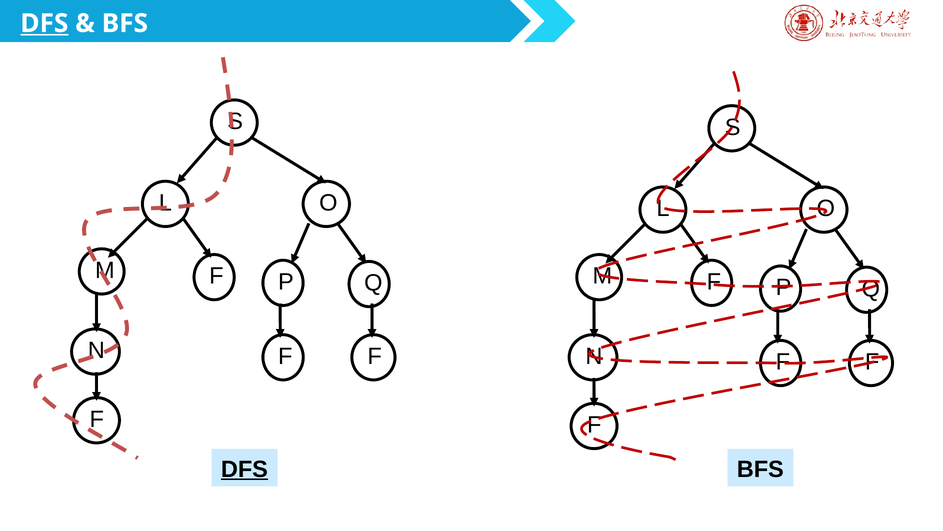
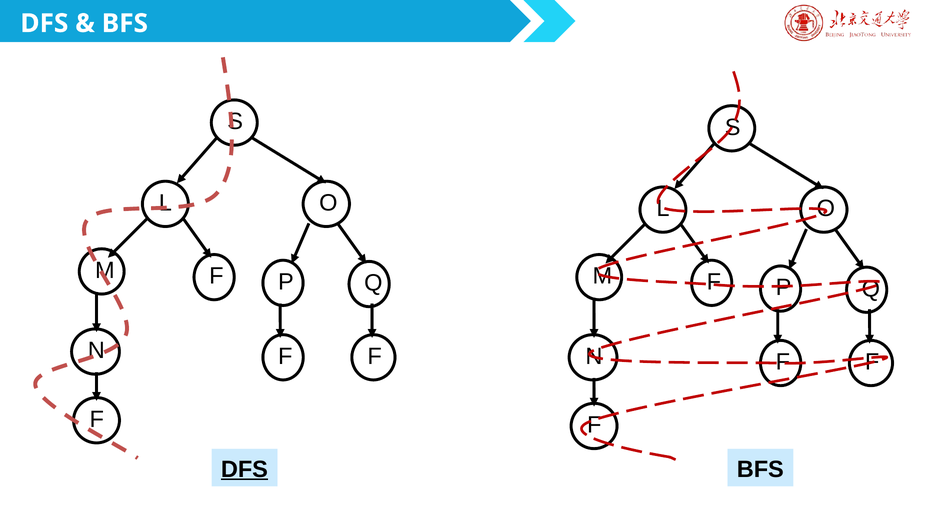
DFS at (44, 23) underline: present -> none
